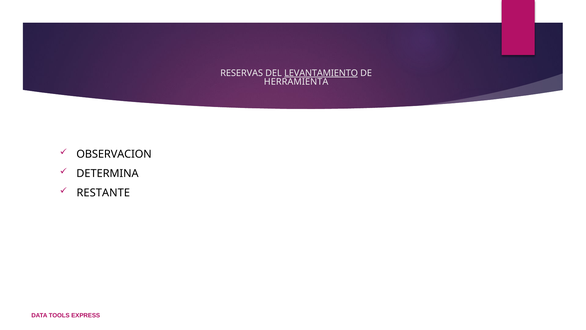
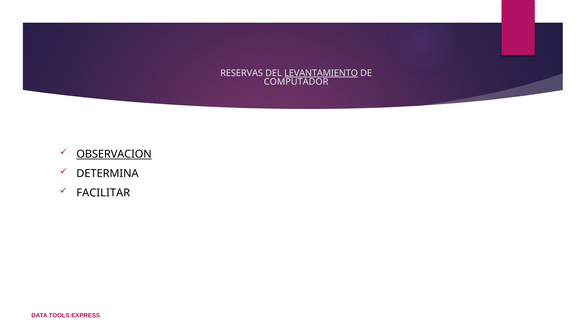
HERRAMIENTA: HERRAMIENTA -> COMPUTADOR
OBSERVACION underline: none -> present
RESTANTE: RESTANTE -> FACILITAR
